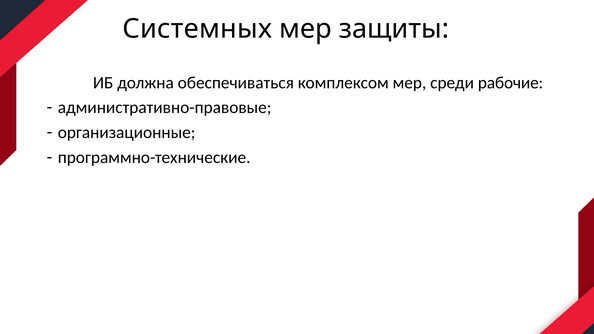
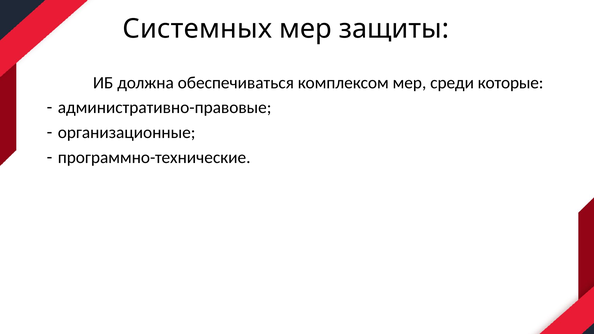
рабочие: рабочие -> которые
